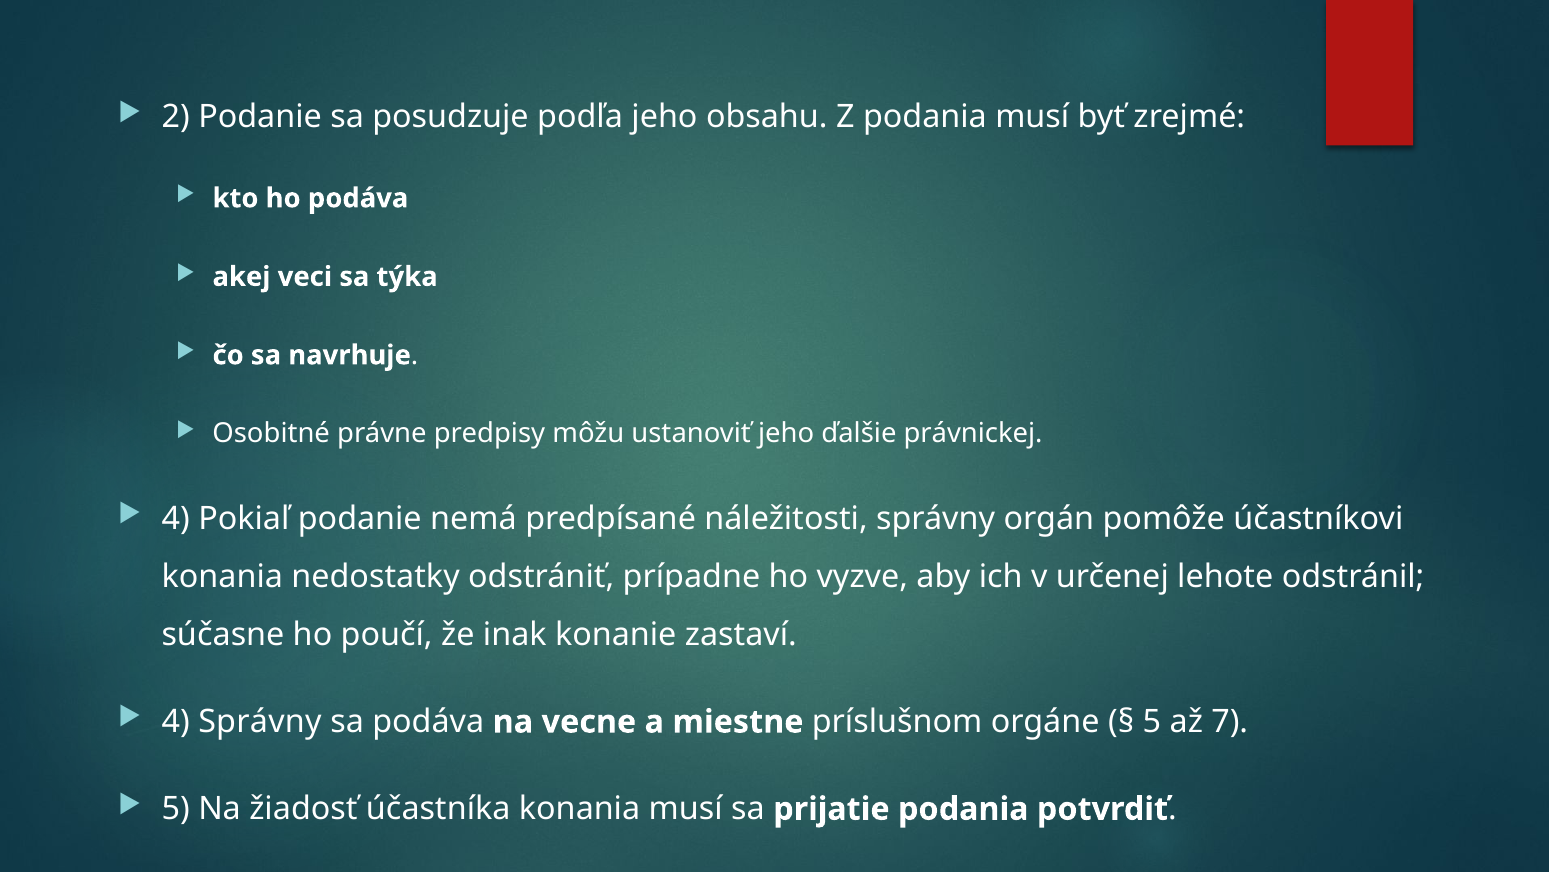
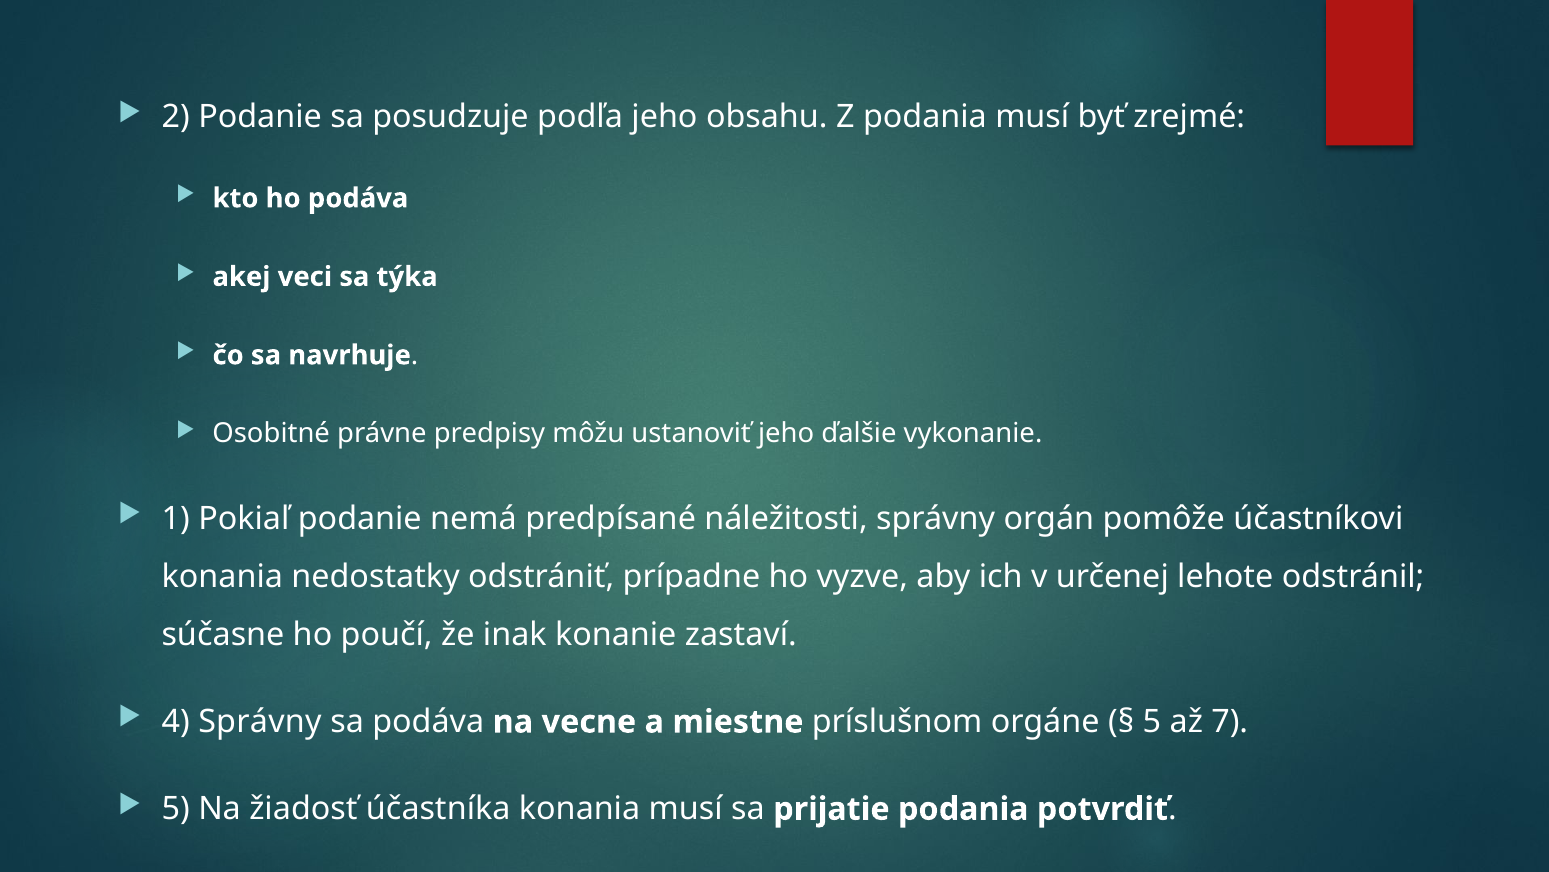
právnickej: právnickej -> vykonanie
4 at (176, 518): 4 -> 1
